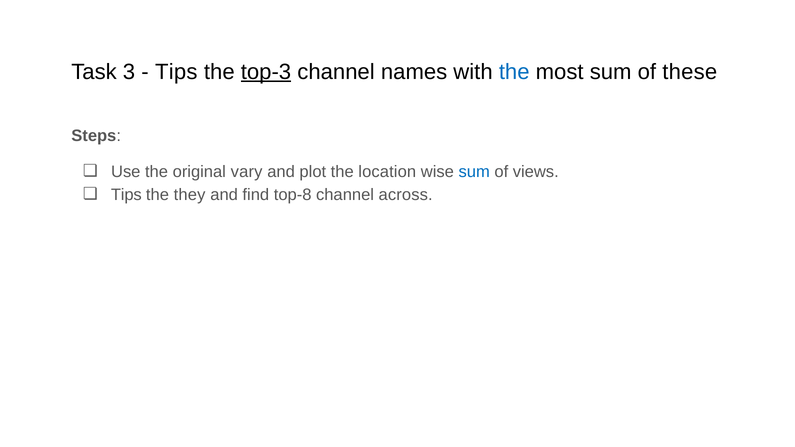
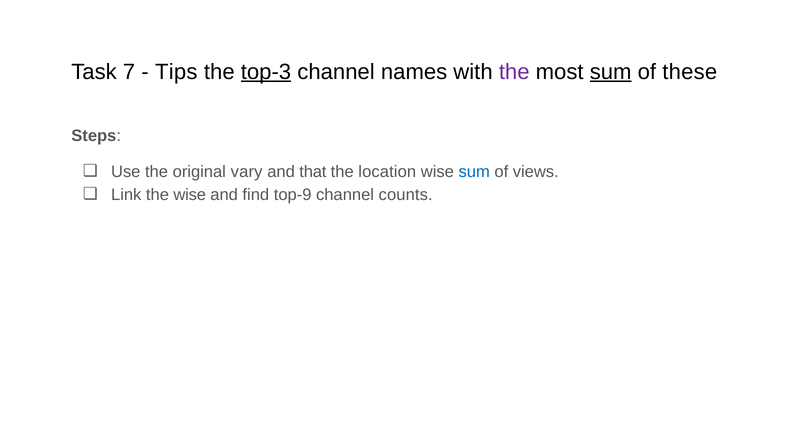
3: 3 -> 7
the at (514, 72) colour: blue -> purple
sum at (611, 72) underline: none -> present
plot: plot -> that
Tips at (126, 195): Tips -> Link
the they: they -> wise
top-8: top-8 -> top-9
across: across -> counts
